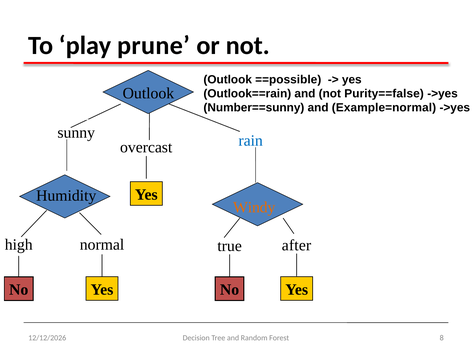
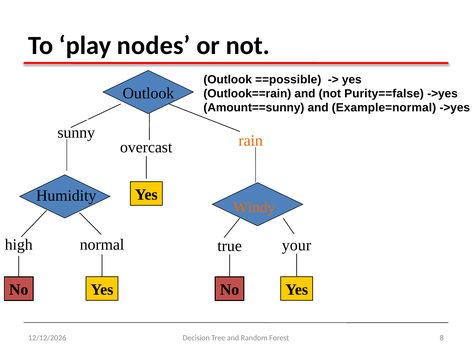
prune: prune -> nodes
Number==sunny: Number==sunny -> Amount==sunny
rain colour: blue -> orange
after: after -> your
